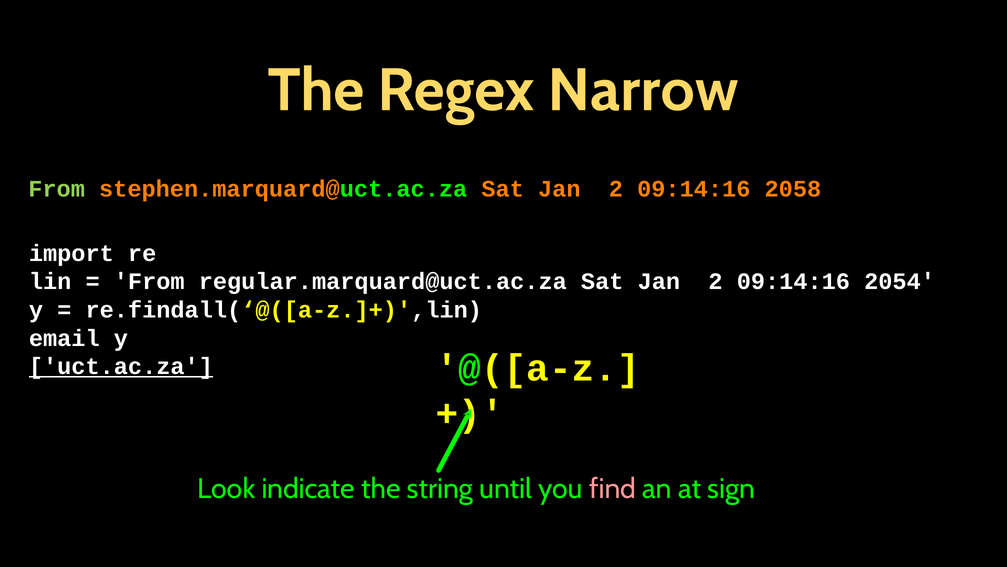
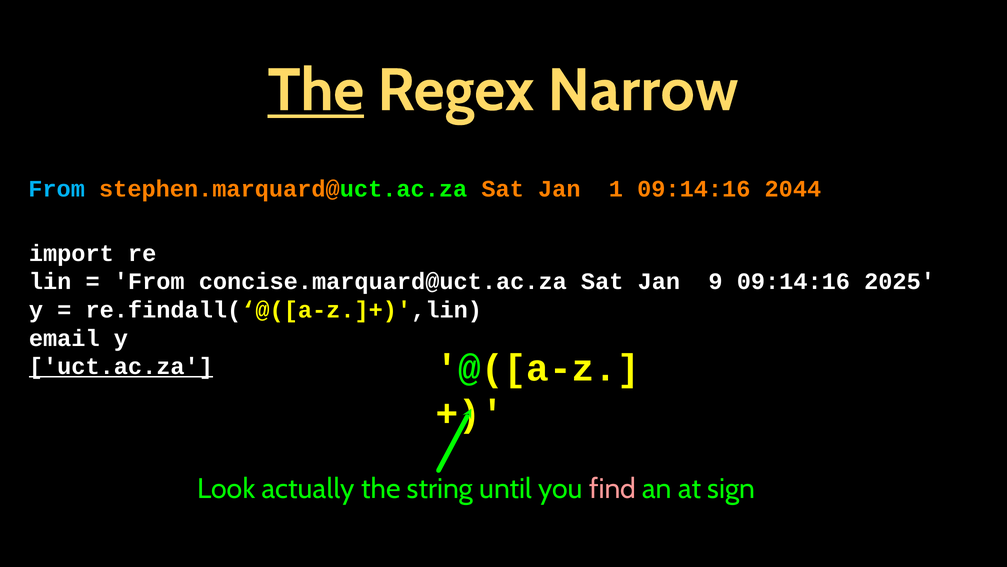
The at (316, 90) underline: none -> present
From at (57, 189) colour: light green -> light blue
stephen.marquard@uct.ac.za Sat Jan 2: 2 -> 1
2058: 2058 -> 2044
regular.marquard@uct.ac.za: regular.marquard@uct.ac.za -> concise.marquard@uct.ac.za
2 at (716, 281): 2 -> 9
2054: 2054 -> 2025
indicate: indicate -> actually
